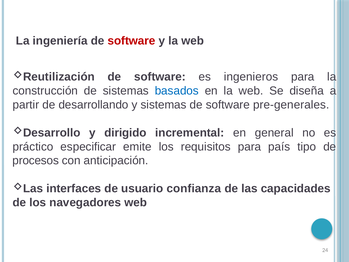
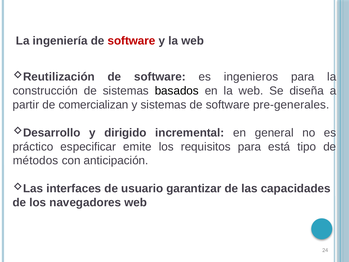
basados colour: blue -> black
desarrollando: desarrollando -> comercializan
país: país -> está
procesos: procesos -> métodos
confianza: confianza -> garantizar
